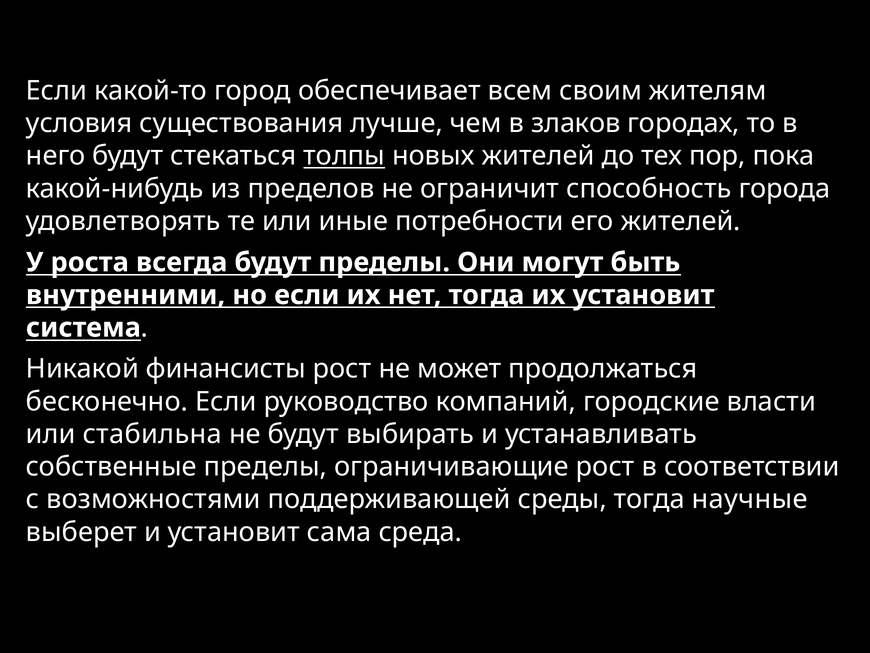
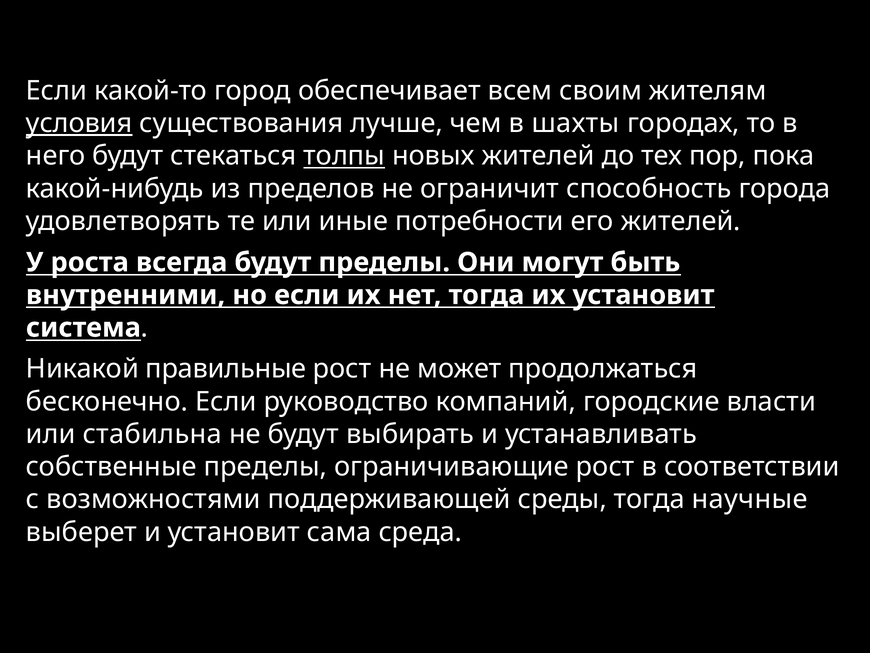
условия underline: none -> present
злаков: злаков -> шахты
финансисты: финансисты -> правильные
